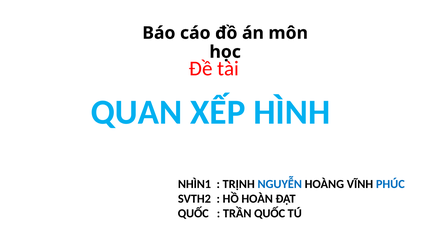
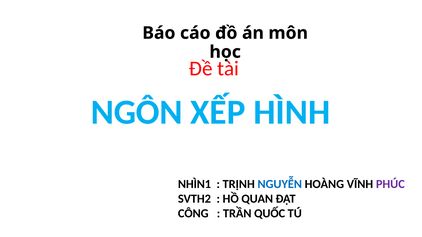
QUAN: QUAN -> NGÔN
PHÚC colour: blue -> purple
HOÀN: HOÀN -> QUAN
QUỐC at (193, 214): QUỐC -> CÔNG
